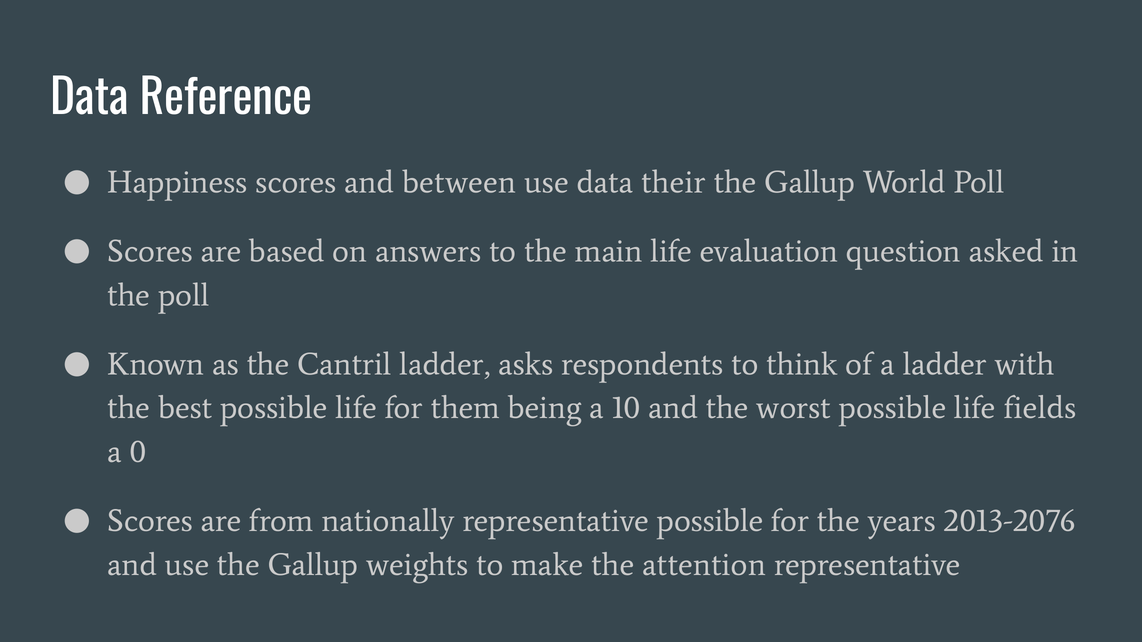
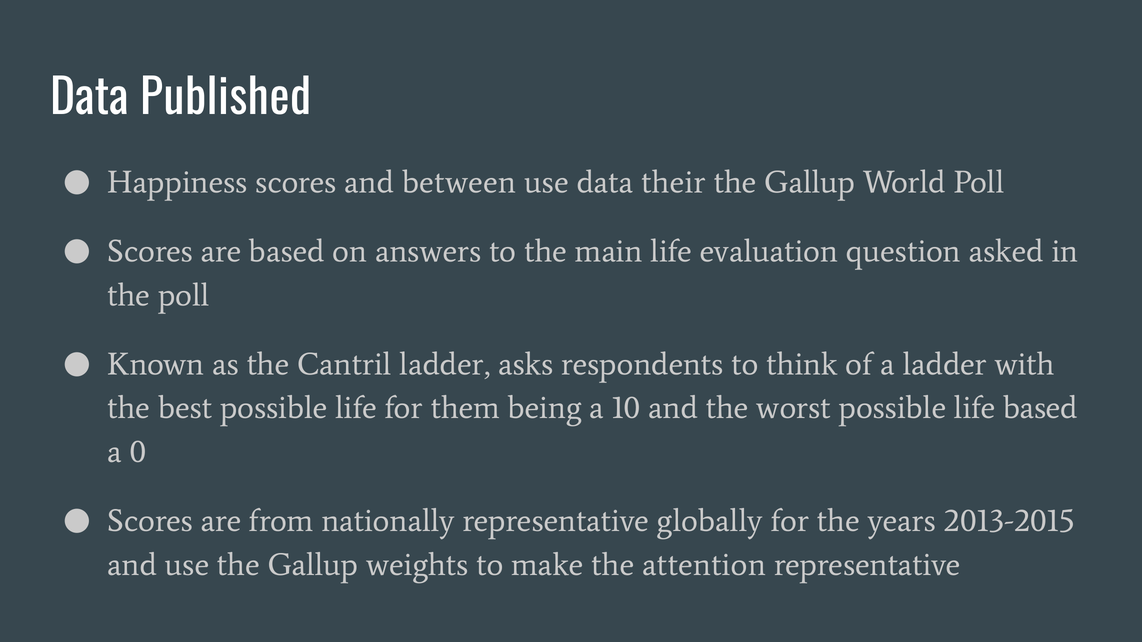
Reference: Reference -> Published
life fields: fields -> based
representative possible: possible -> globally
2013-2076: 2013-2076 -> 2013-2015
